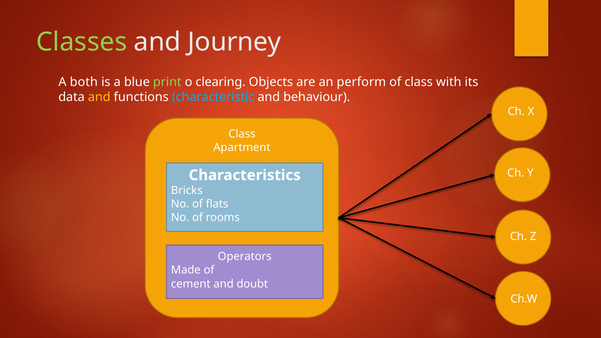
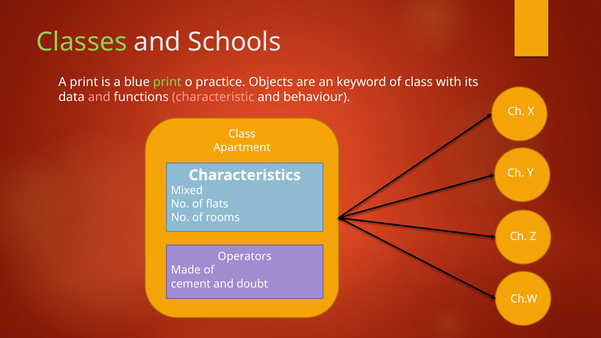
Journey: Journey -> Schools
A both: both -> print
clearing: clearing -> practice
perform: perform -> keyword
and at (99, 97) colour: yellow -> pink
characteristic colour: light blue -> pink
Bricks: Bricks -> Mixed
